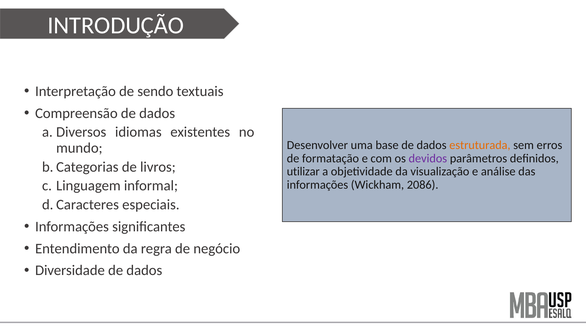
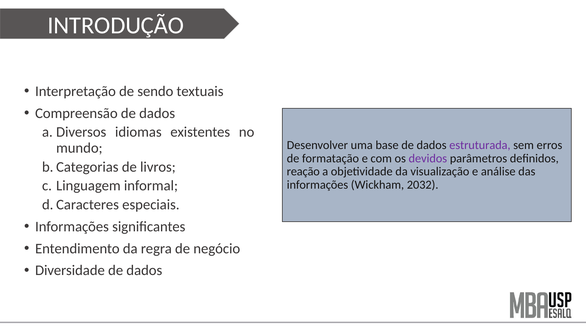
estruturada colour: orange -> purple
utilizar: utilizar -> reação
2086: 2086 -> 2032
